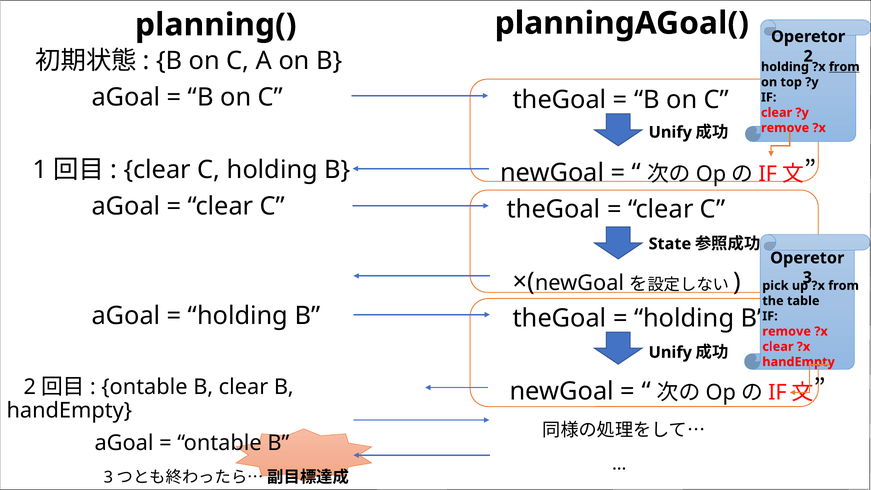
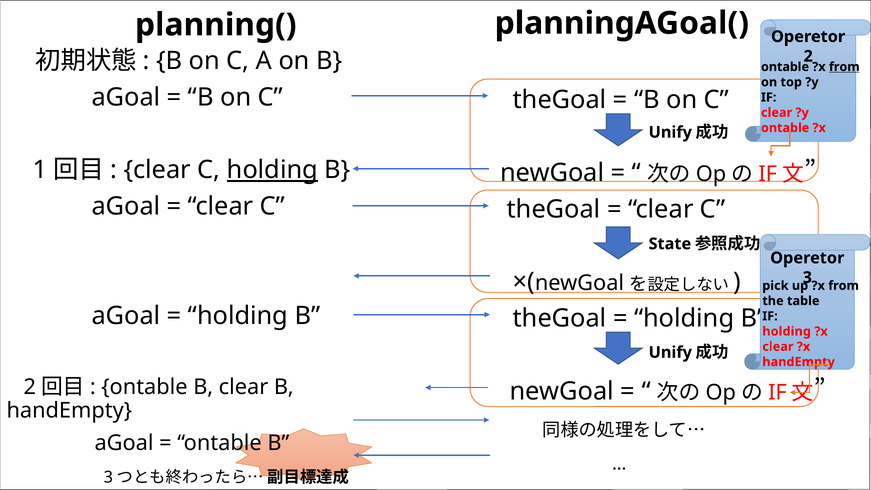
holding at (785, 67): holding -> ontable
remove at (785, 128): remove -> ontable
holding at (272, 170) underline: none -> present
remove at (787, 331): remove -> holding
